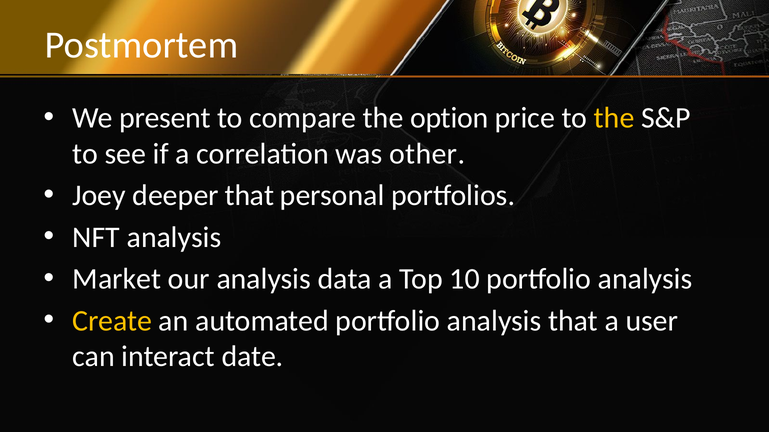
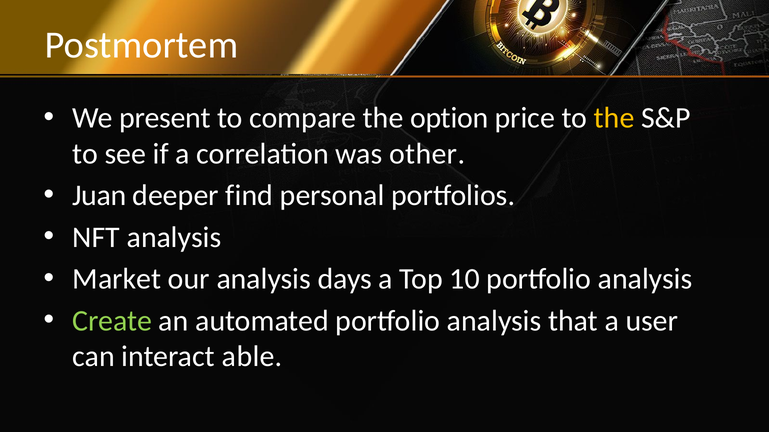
Joey: Joey -> Juan
deeper that: that -> find
data: data -> days
Create colour: yellow -> light green
date: date -> able
